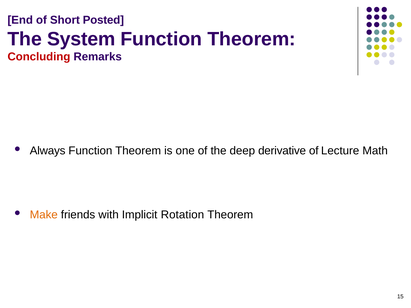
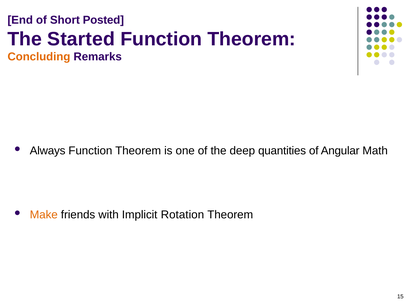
System: System -> Started
Concluding colour: red -> orange
derivative: derivative -> quantities
Lecture: Lecture -> Angular
